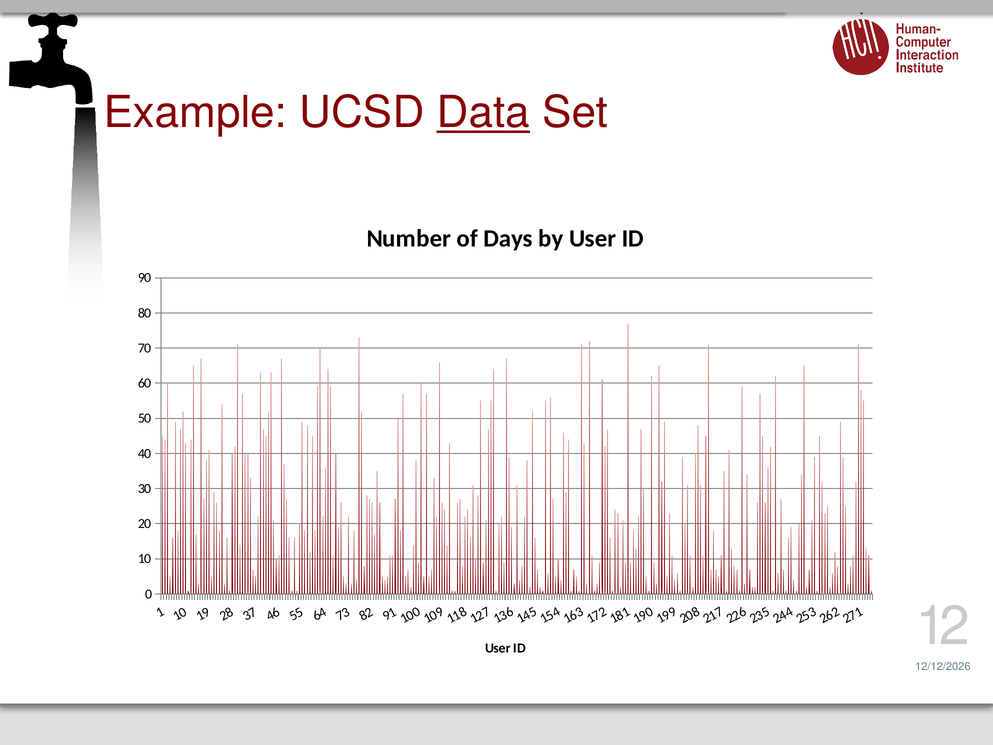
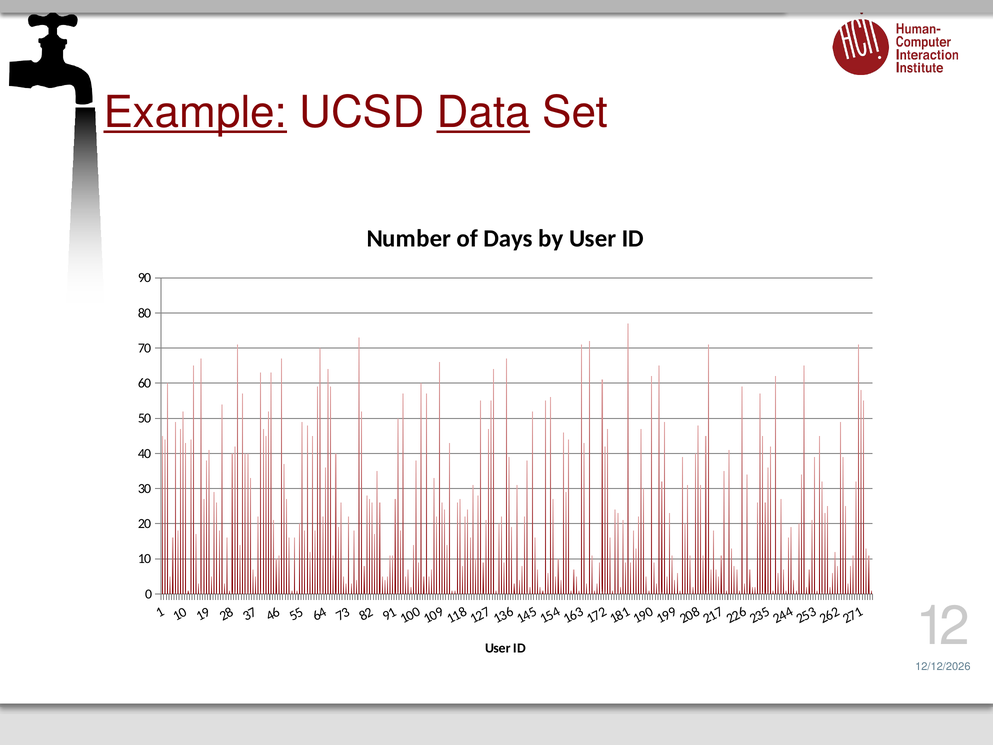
Example underline: none -> present
